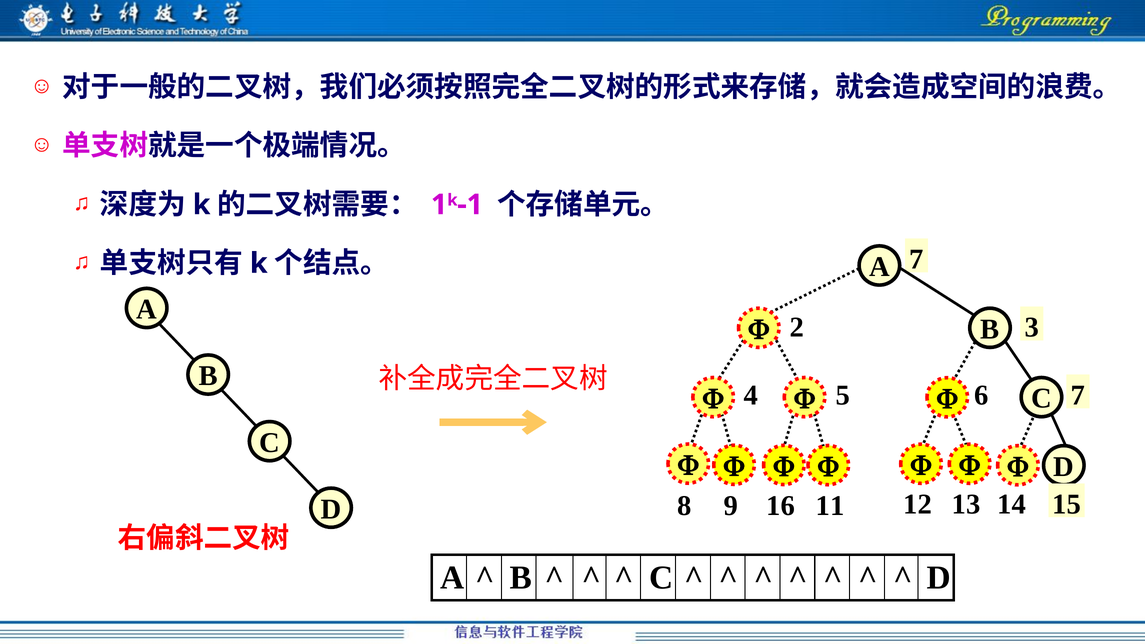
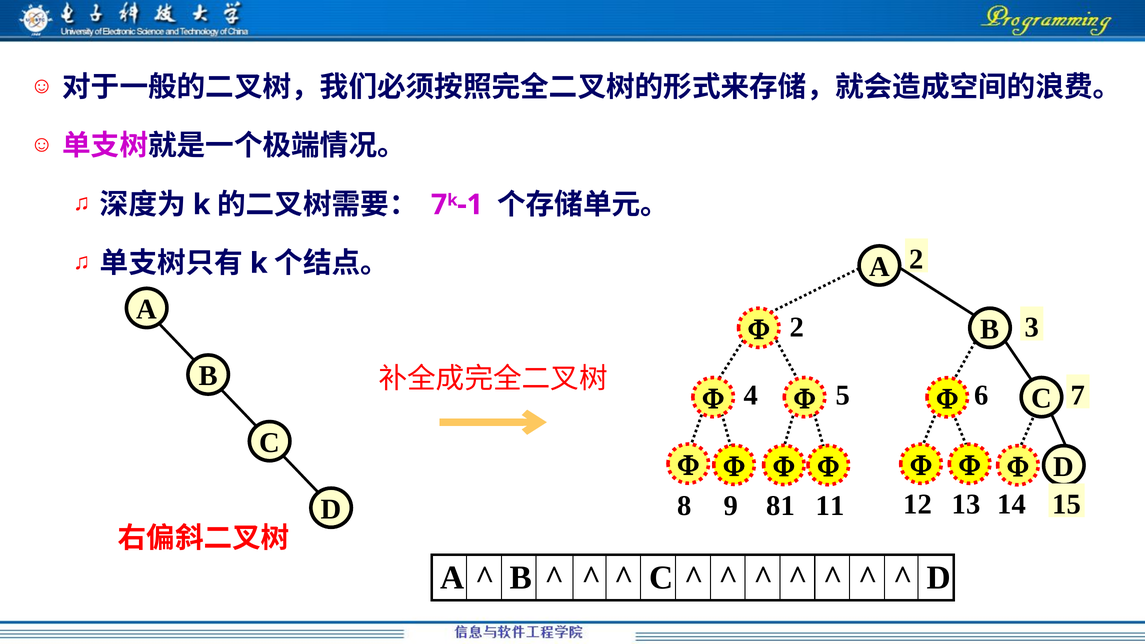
1 at (439, 205): 1 -> 7
A 7: 7 -> 2
16: 16 -> 81
